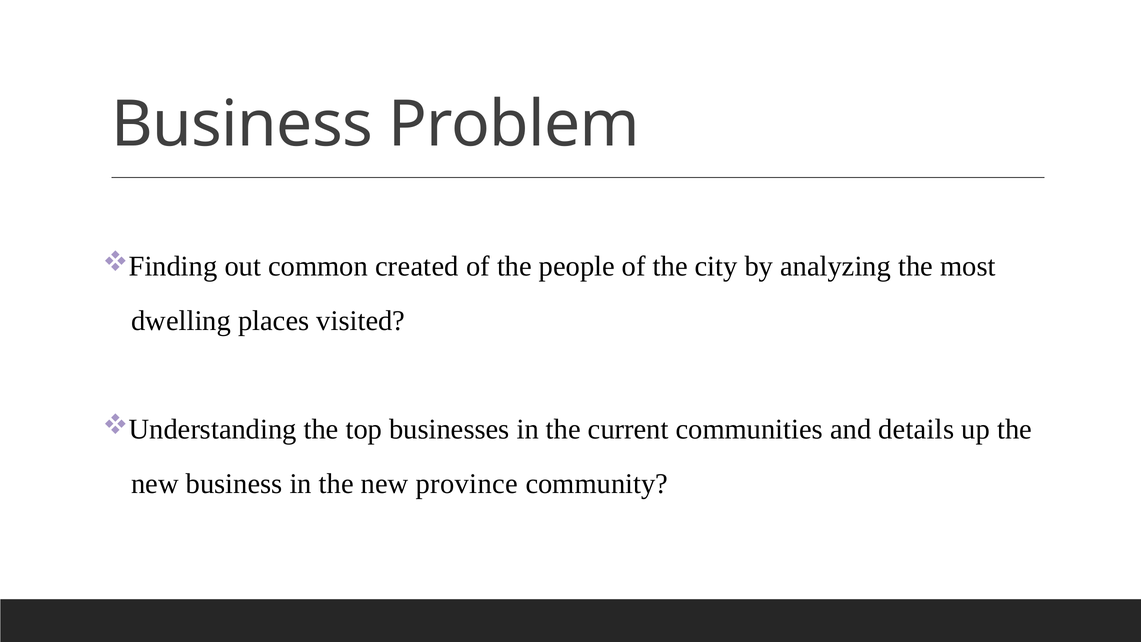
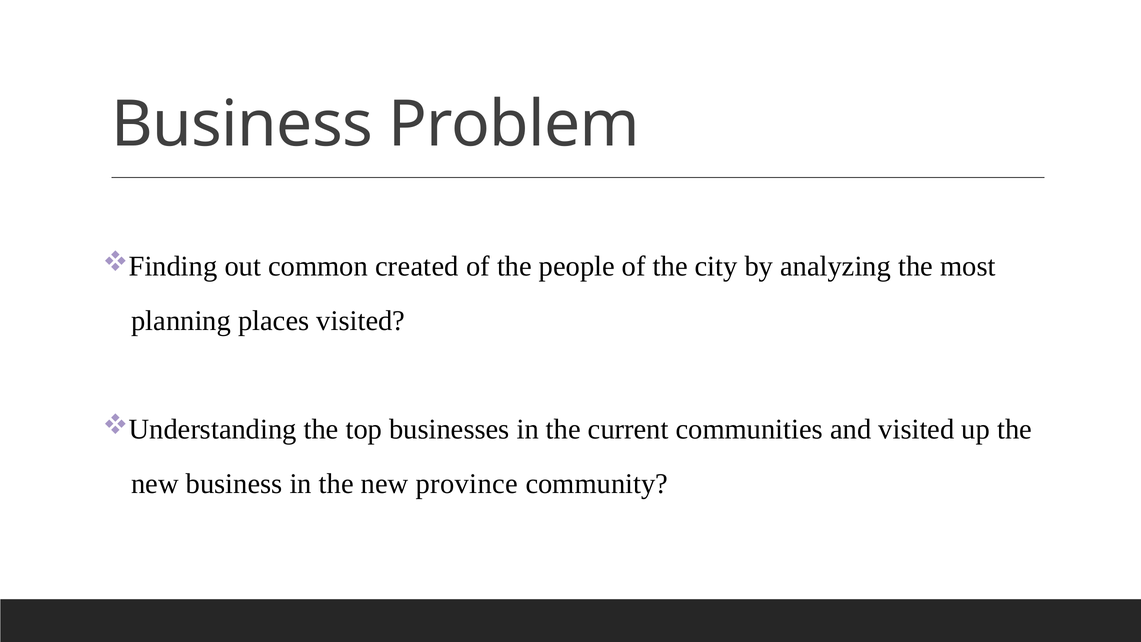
dwelling: dwelling -> planning
and details: details -> visited
